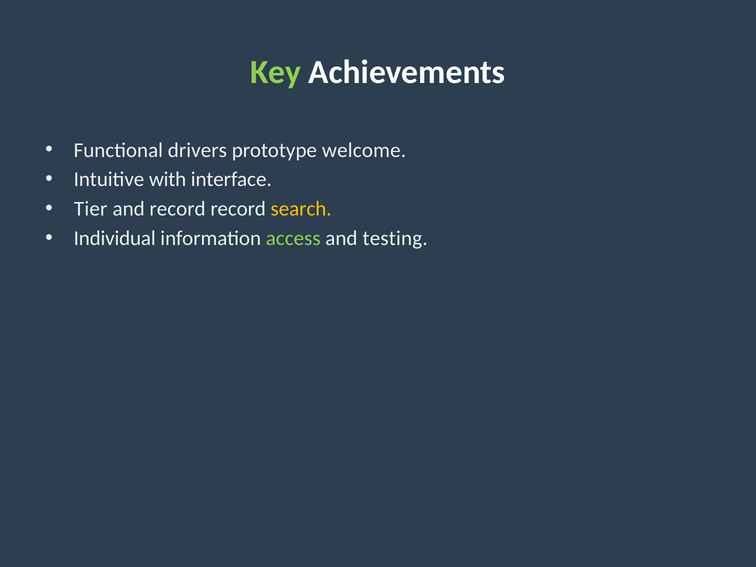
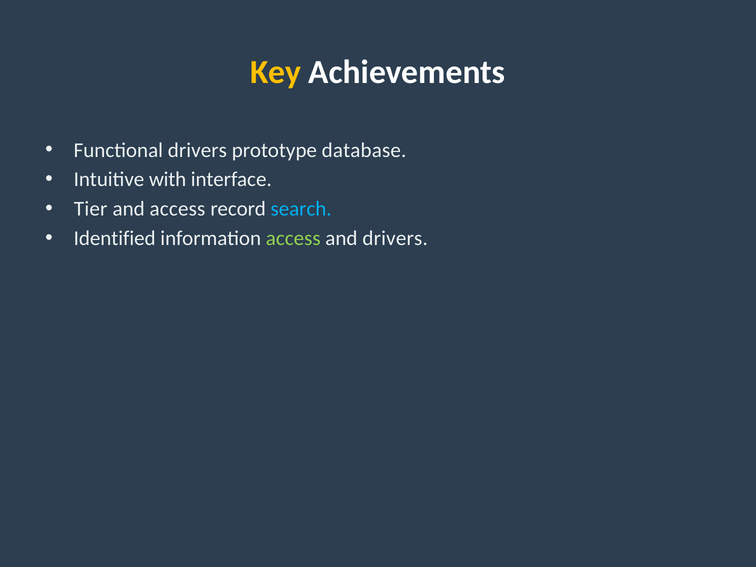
Key colour: light green -> yellow
welcome: welcome -> database
and record: record -> access
search colour: yellow -> light blue
Individual: Individual -> Identified
and testing: testing -> drivers
